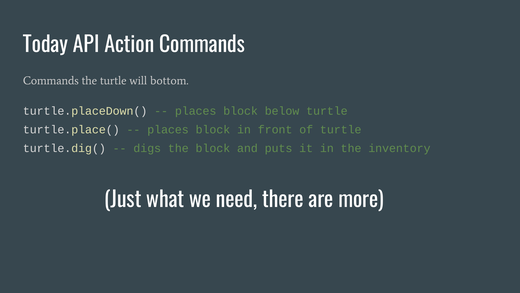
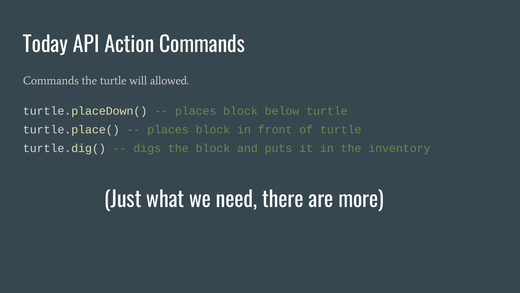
bottom: bottom -> allowed
